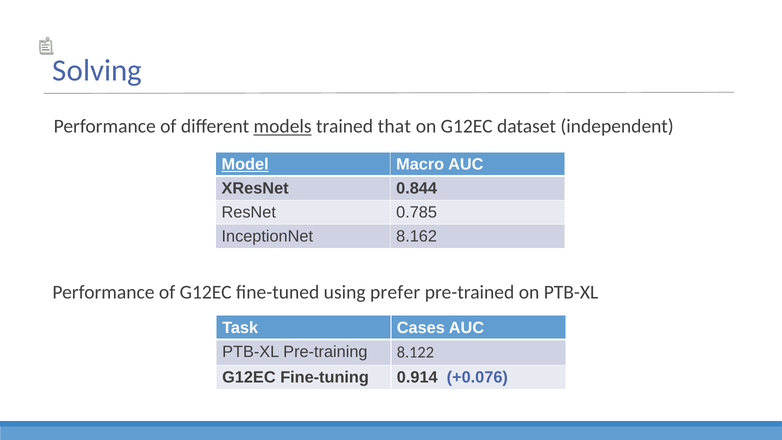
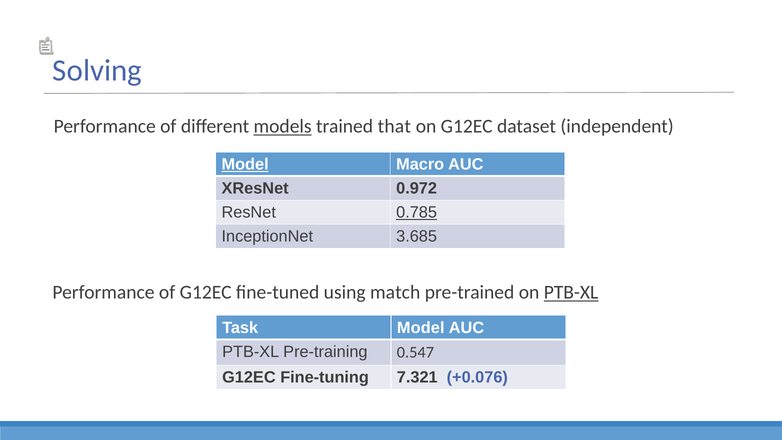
0.844: 0.844 -> 0.972
0.785 underline: none -> present
8.162: 8.162 -> 3.685
prefer: prefer -> match
PTB-XL at (571, 292) underline: none -> present
Task Cases: Cases -> Model
8.122: 8.122 -> 0.547
0.914: 0.914 -> 7.321
